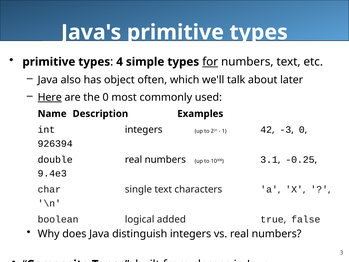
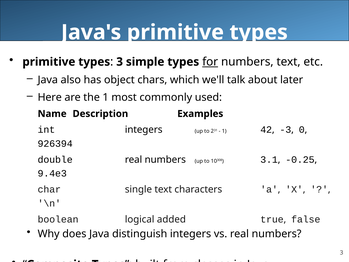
4 at (120, 62): 4 -> 3
object often: often -> chars
Here underline: present -> none
the 0: 0 -> 1
